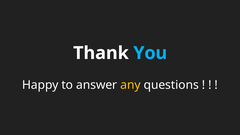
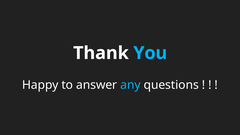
any colour: yellow -> light blue
